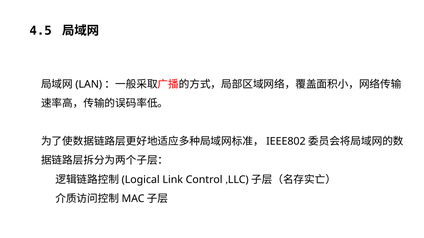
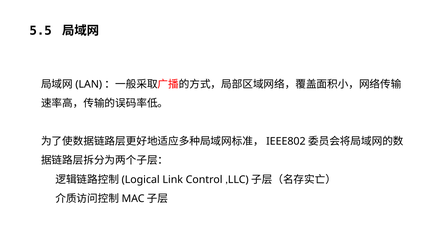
4.5: 4.5 -> 5.5
